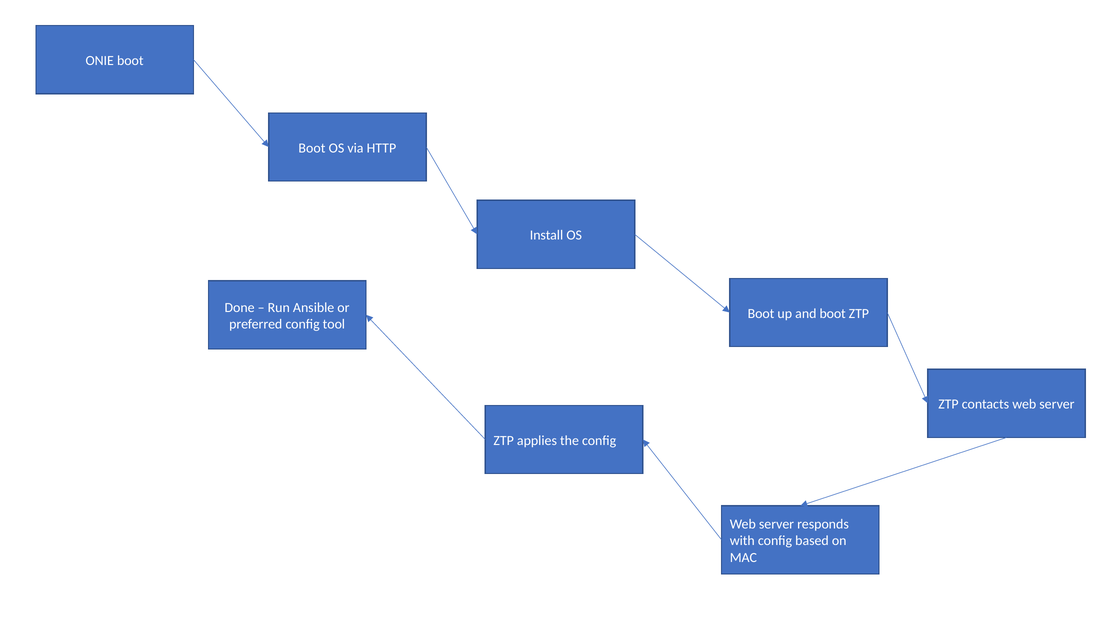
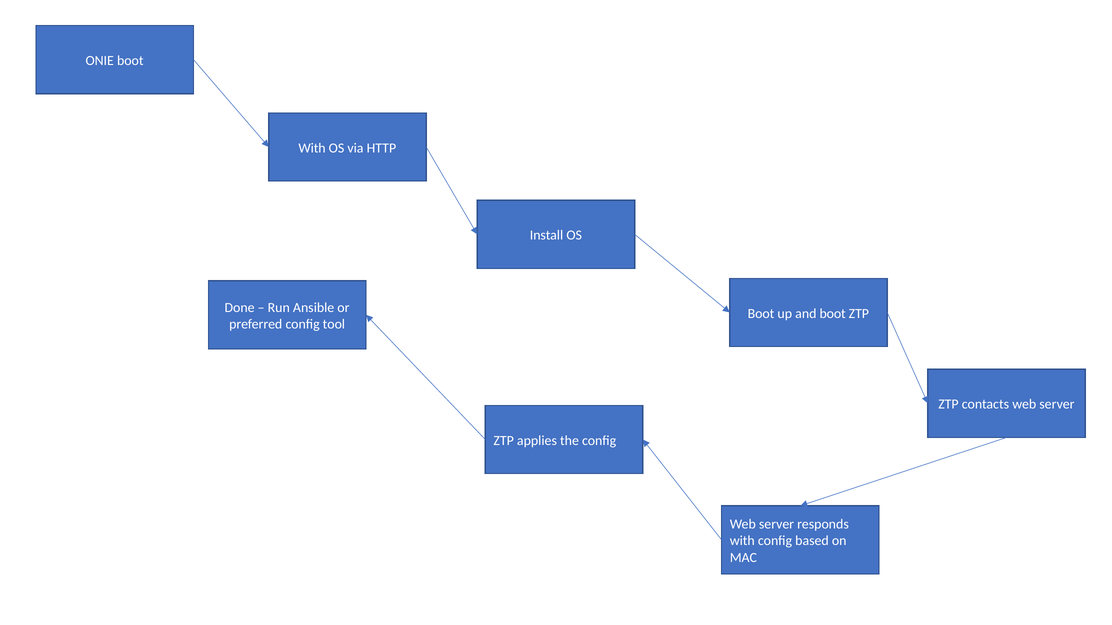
Boot at (312, 148): Boot -> With
